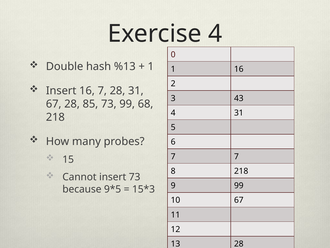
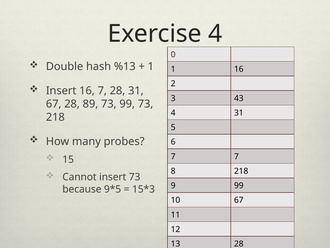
85: 85 -> 89
99 68: 68 -> 73
